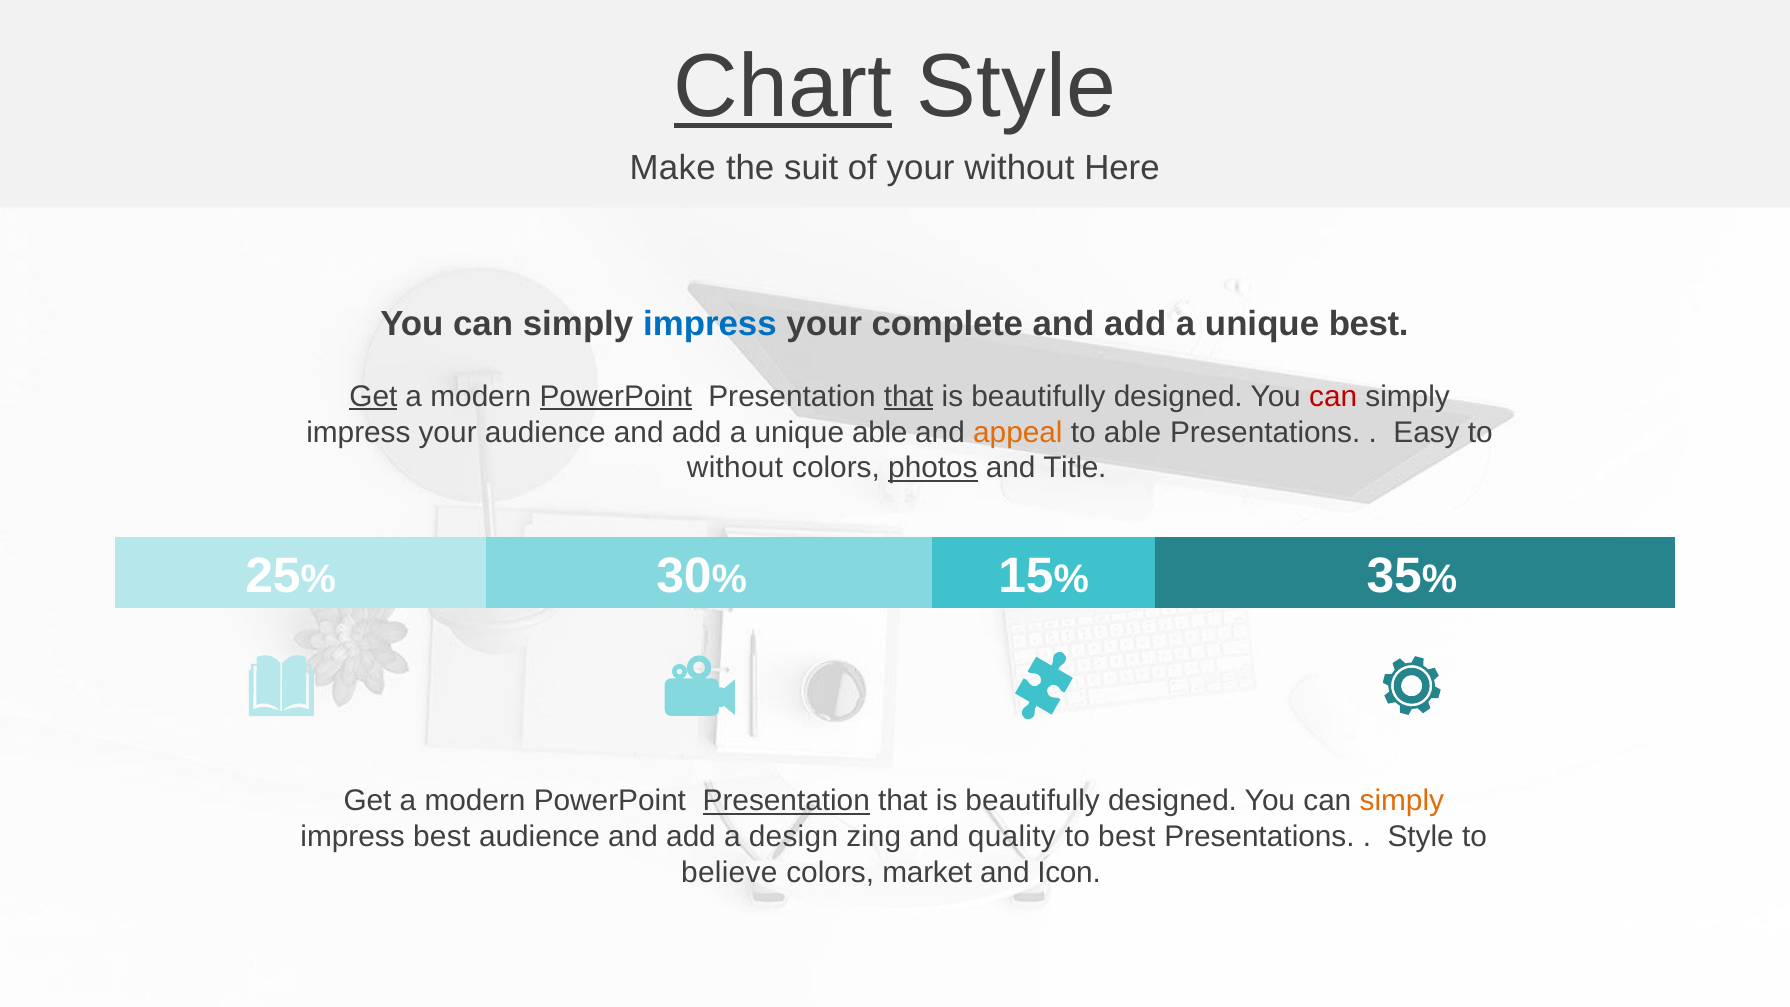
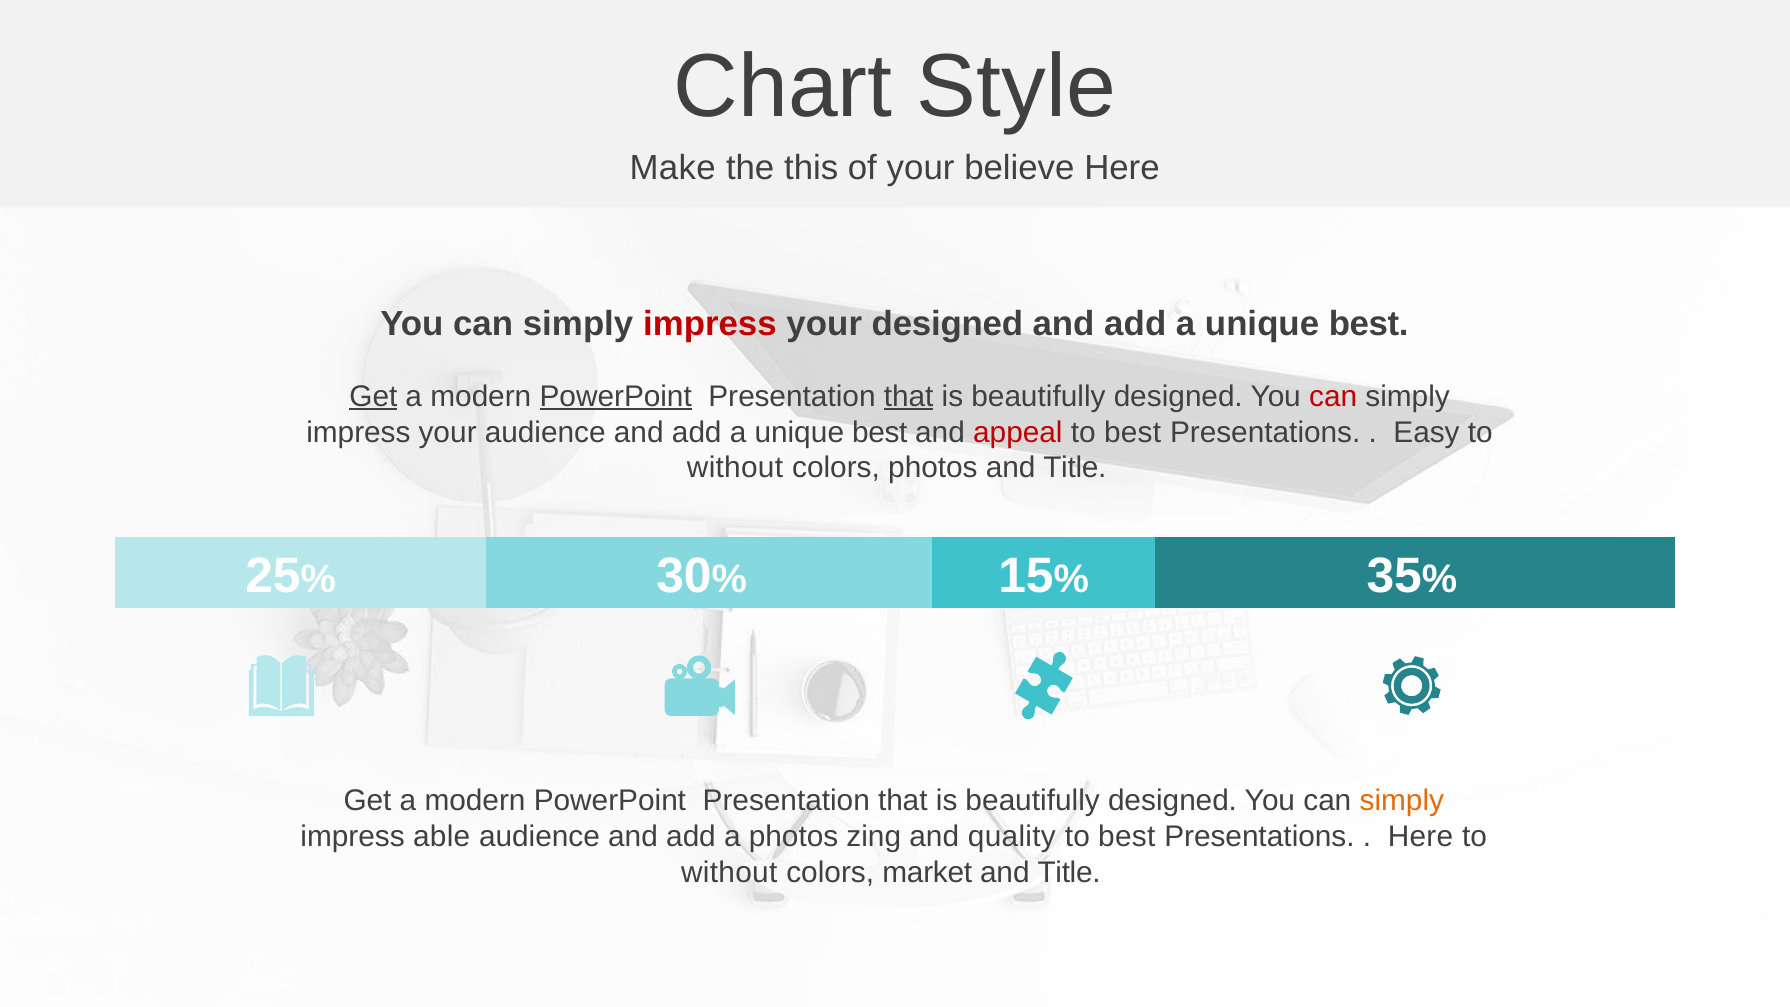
Chart underline: present -> none
suit: suit -> this
your without: without -> believe
impress at (710, 324) colour: blue -> red
your complete: complete -> designed
able at (880, 432): able -> best
appeal colour: orange -> red
able at (1133, 432): able -> best
photos at (933, 468) underline: present -> none
Presentation at (786, 801) underline: present -> none
impress best: best -> able
a design: design -> photos
Style at (1421, 837): Style -> Here
believe at (729, 873): believe -> without
Icon at (1069, 873): Icon -> Title
